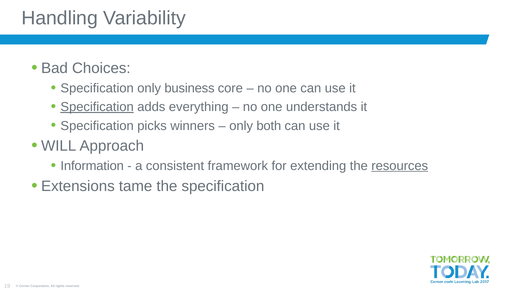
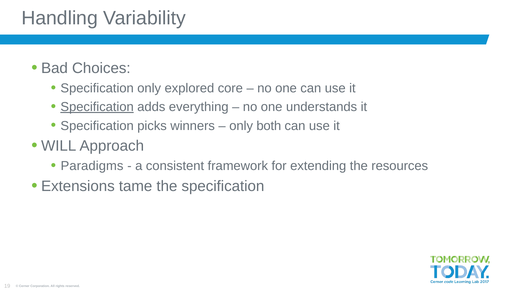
business: business -> explored
Information: Information -> Paradigms
resources underline: present -> none
